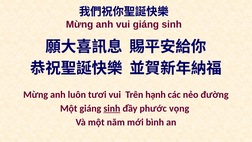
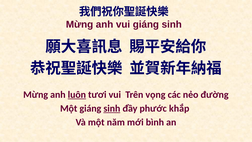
luôn underline: none -> present
hạnh: hạnh -> vọng
vọng: vọng -> khắp
